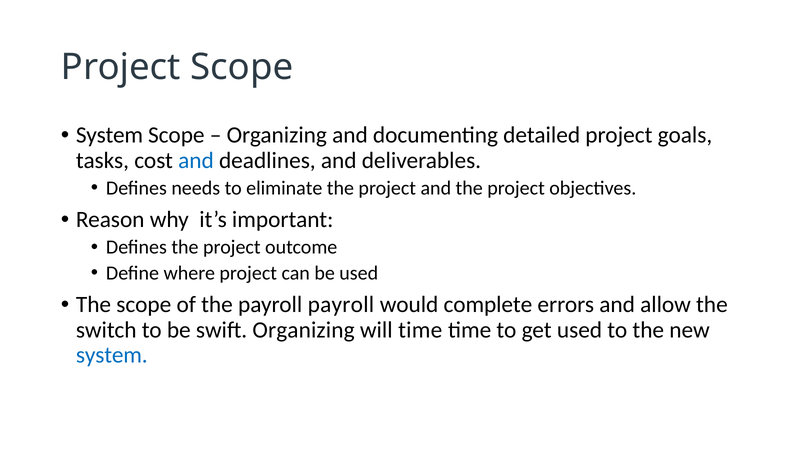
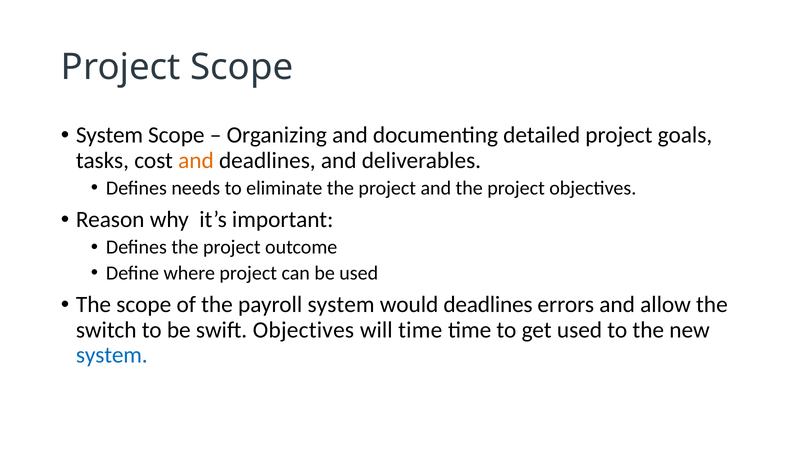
and at (196, 160) colour: blue -> orange
payroll payroll: payroll -> system
would complete: complete -> deadlines
swift Organizing: Organizing -> Objectives
